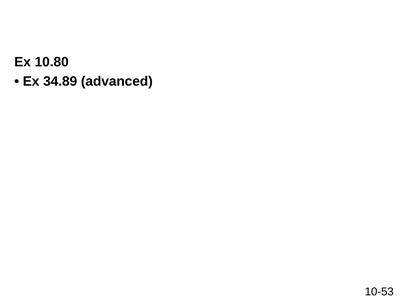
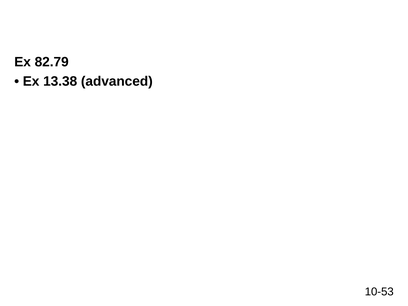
10.80: 10.80 -> 82.79
34.89: 34.89 -> 13.38
